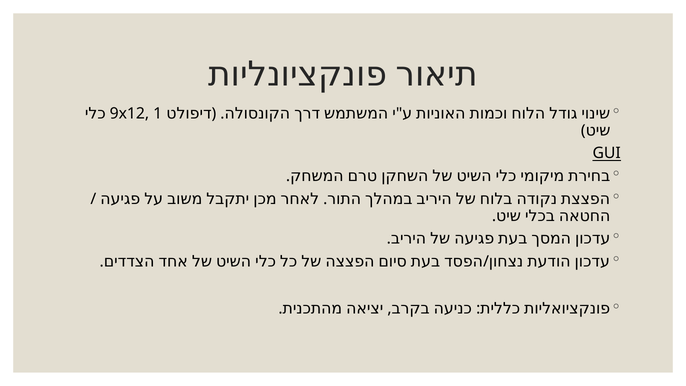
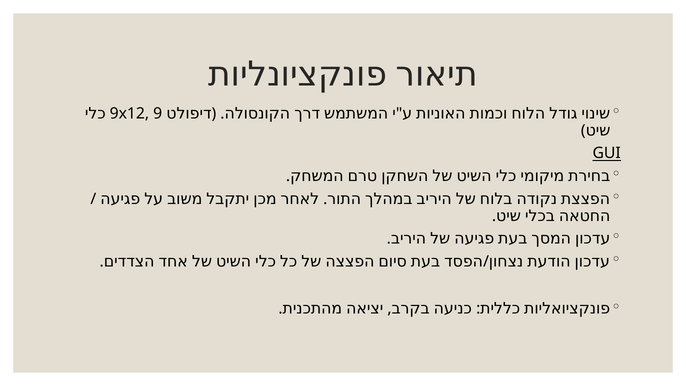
1: 1 -> 9
